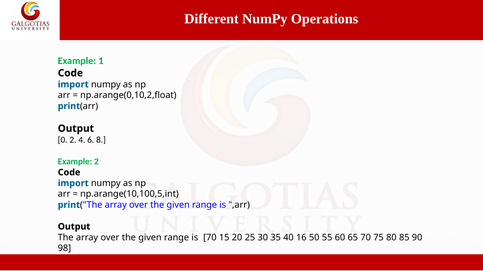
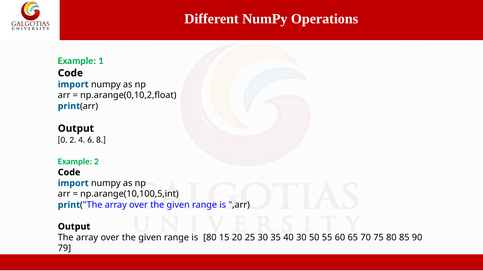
is 70: 70 -> 80
40 16: 16 -> 30
98: 98 -> 79
